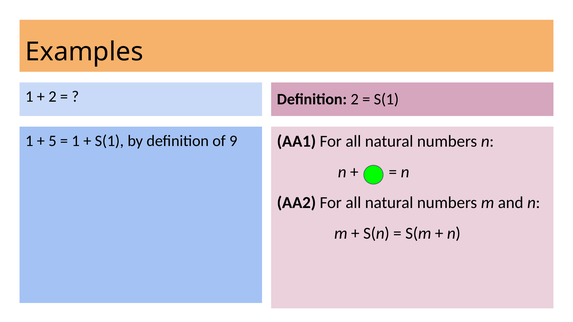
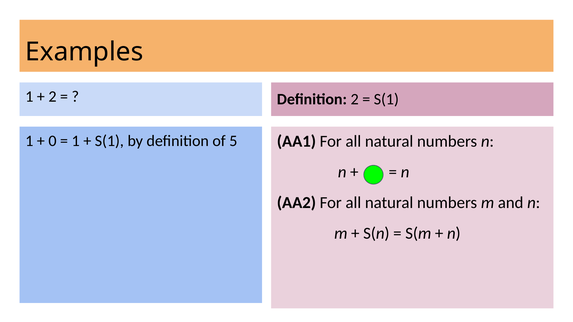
5: 5 -> 0
9: 9 -> 5
